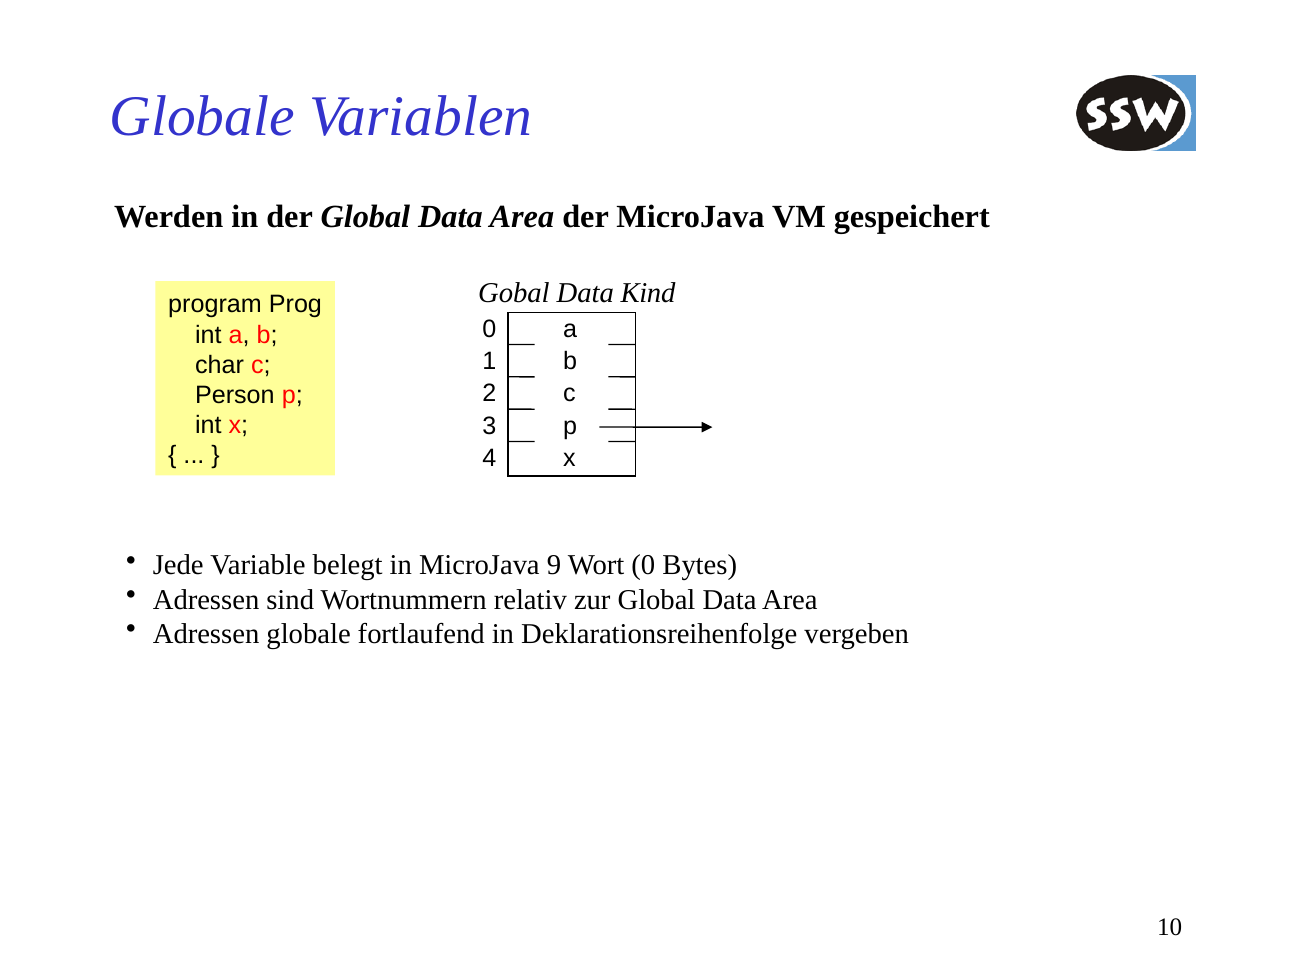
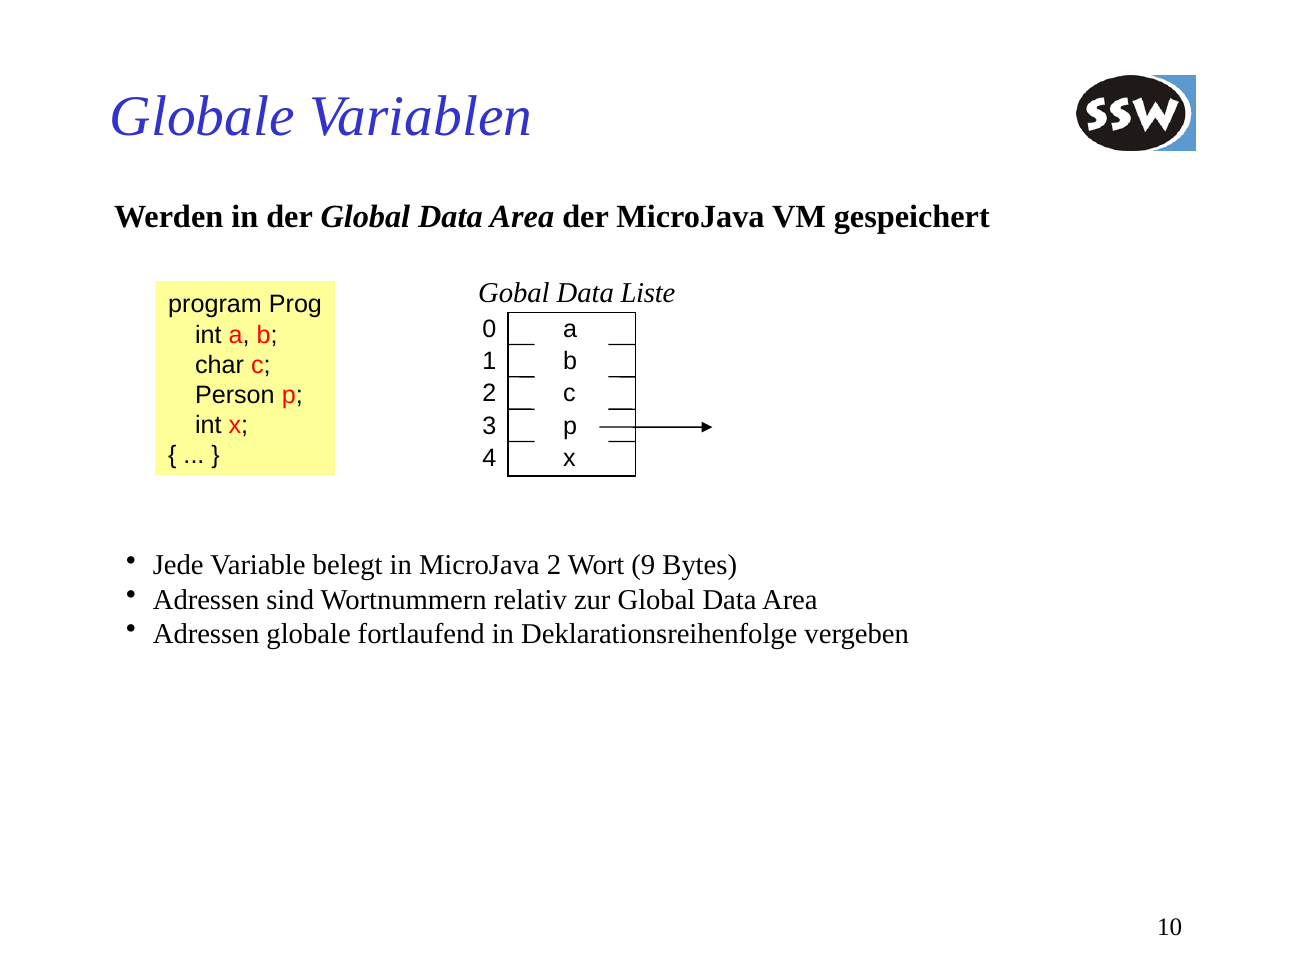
Kind: Kind -> Liste
MicroJava 9: 9 -> 2
Wort 0: 0 -> 9
